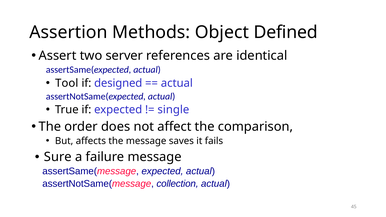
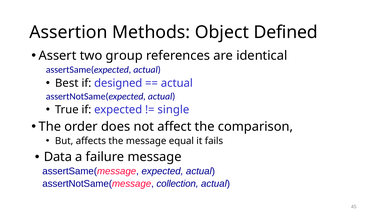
server: server -> group
Tool: Tool -> Best
saves: saves -> equal
Sure: Sure -> Data
